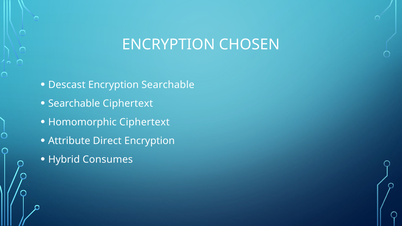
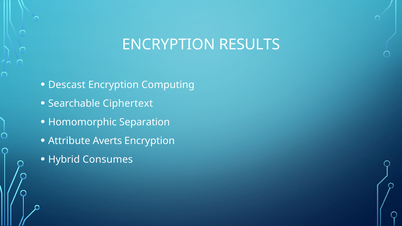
CHOSEN: CHOSEN -> RESULTS
Encryption Searchable: Searchable -> Computing
Homomorphic Ciphertext: Ciphertext -> Separation
Direct: Direct -> Averts
